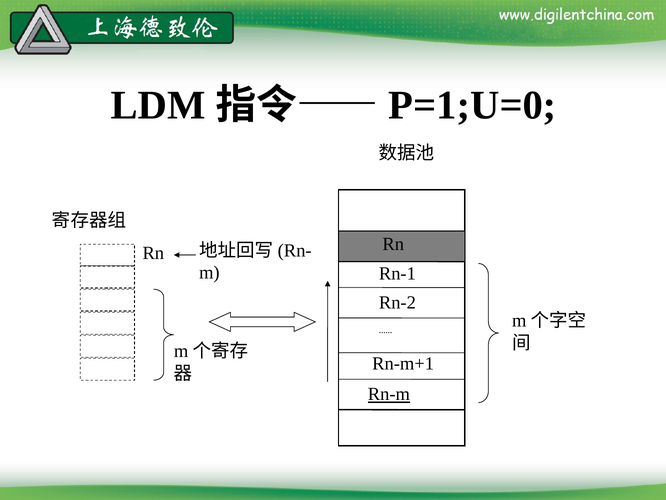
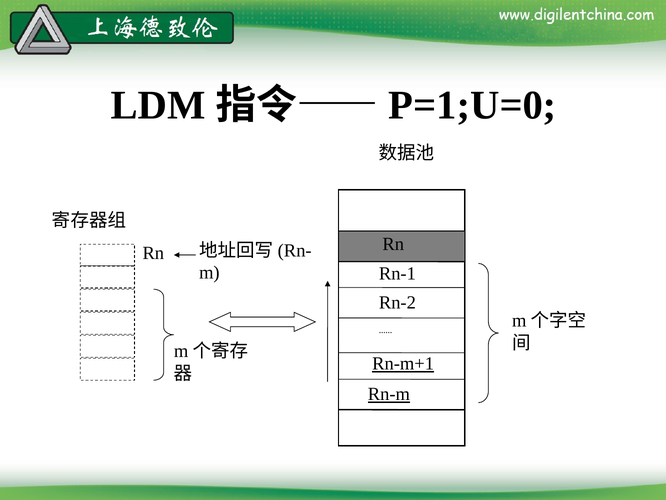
Rn-m+1 underline: none -> present
